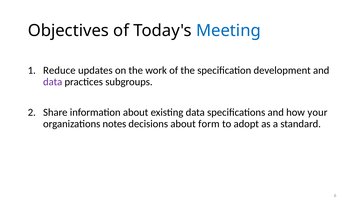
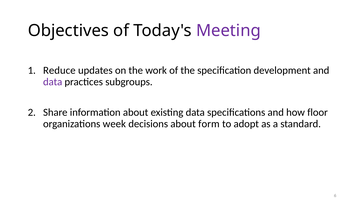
Meeting colour: blue -> purple
your: your -> floor
notes: notes -> week
